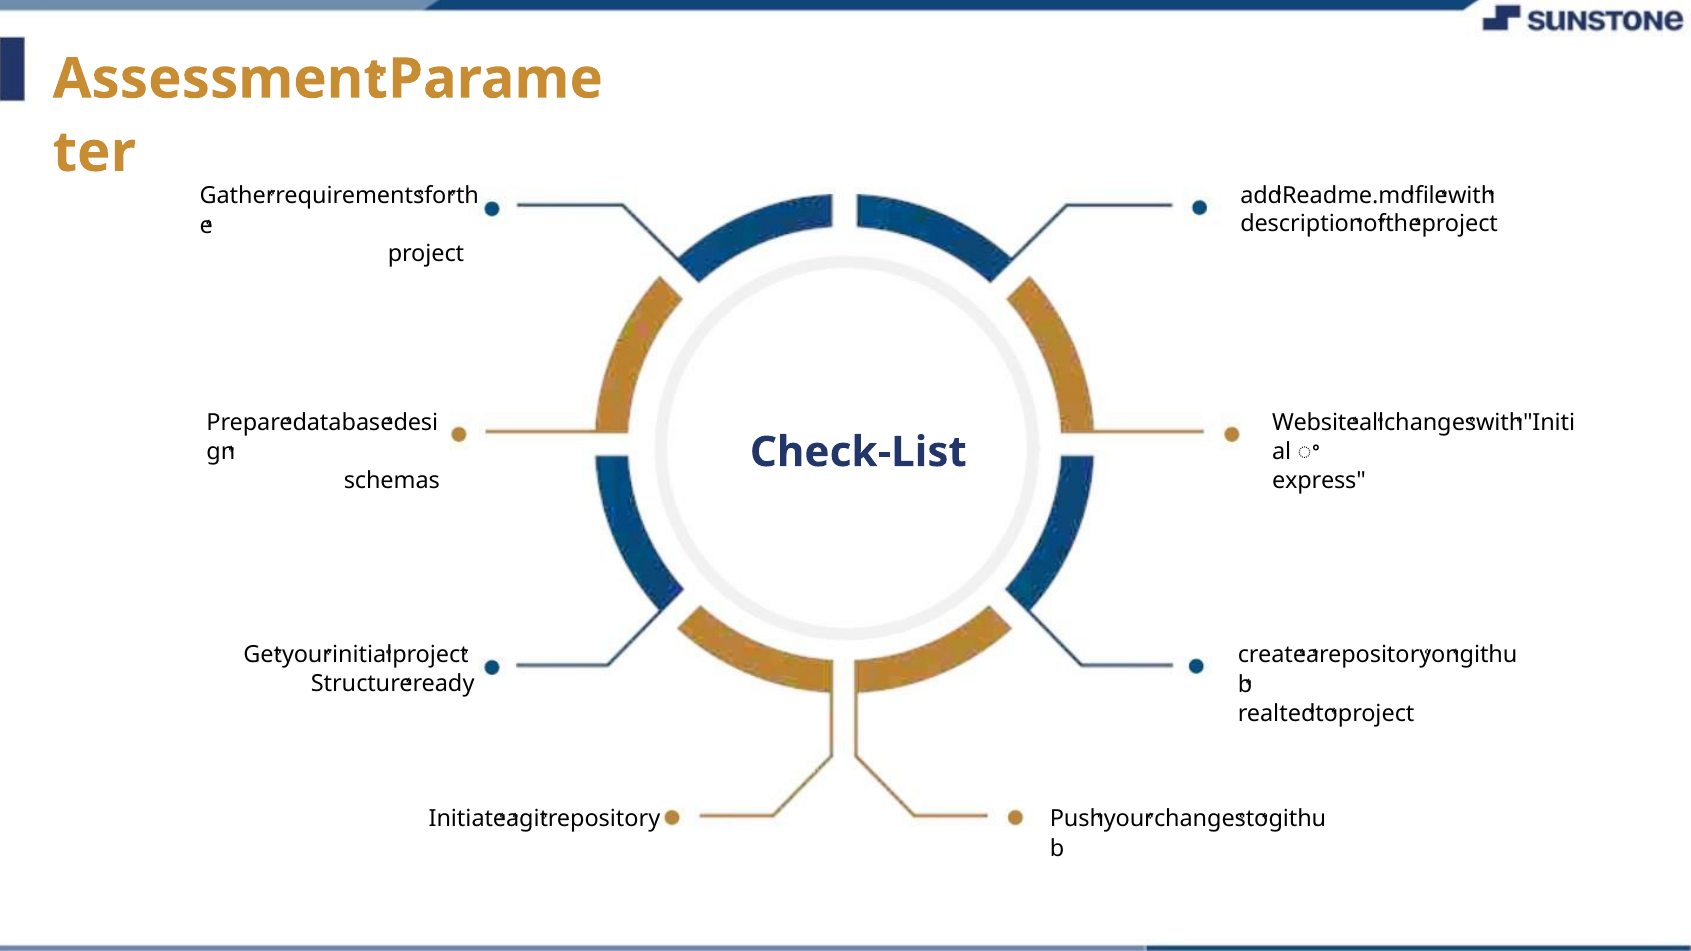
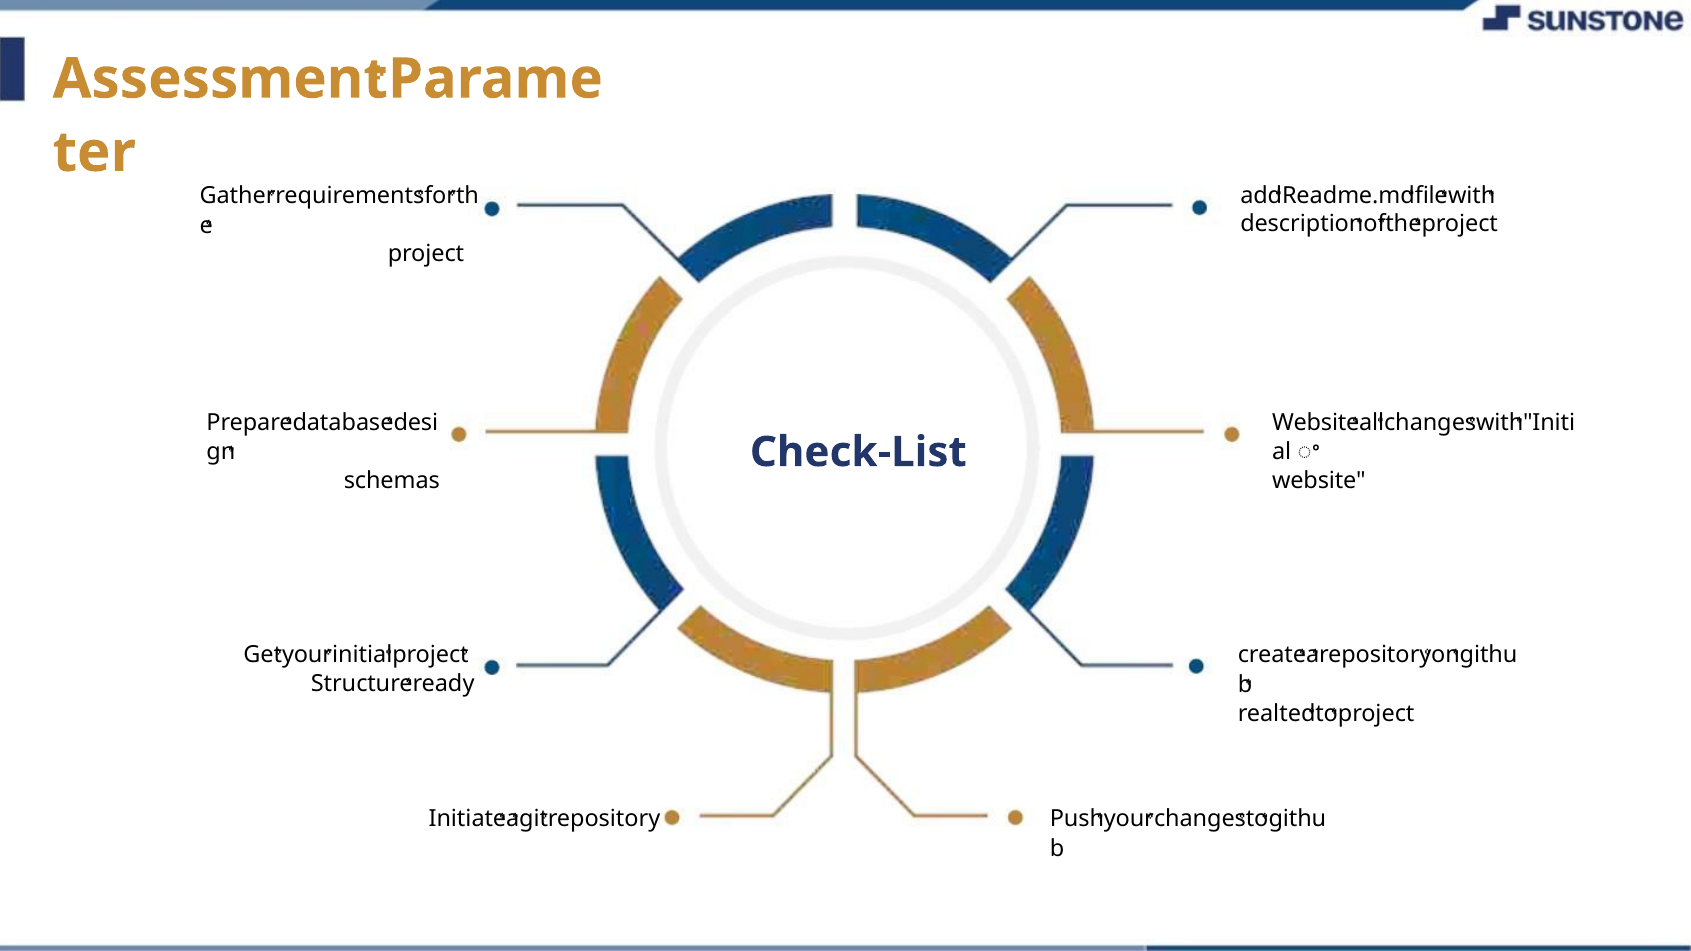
express at (1319, 481): express -> website
